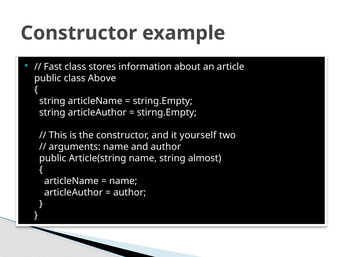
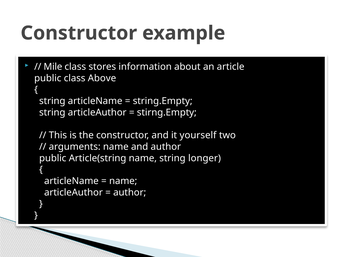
Fast: Fast -> Mile
almost: almost -> longer
